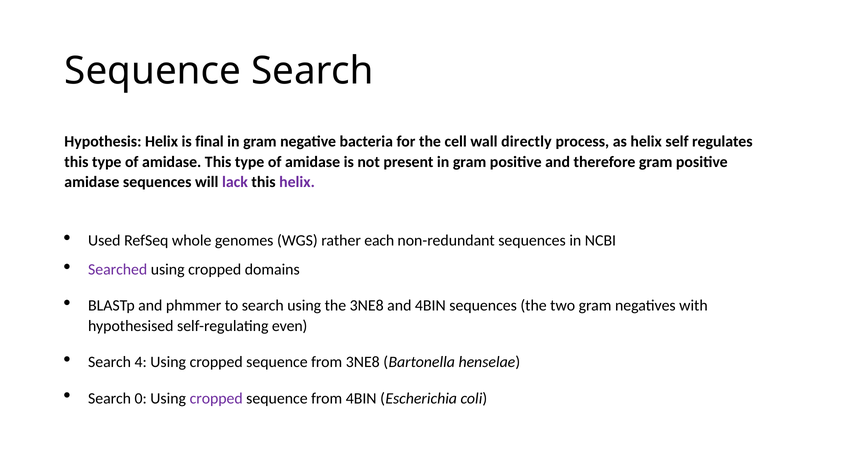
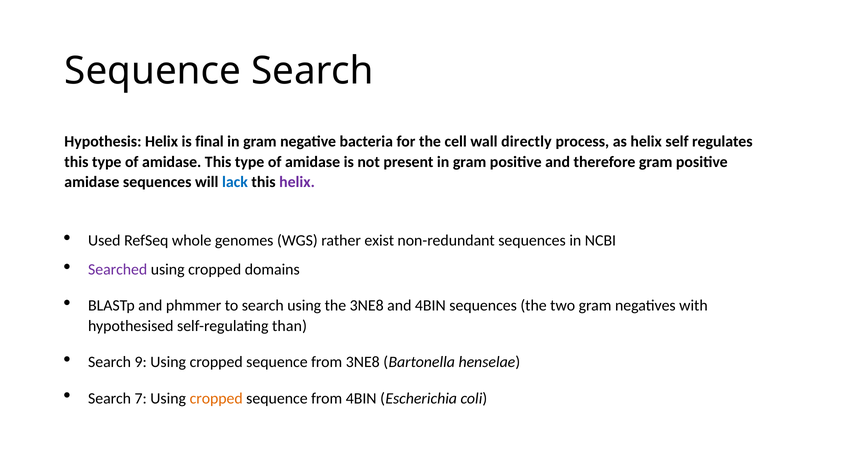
lack colour: purple -> blue
each: each -> exist
even: even -> than
4: 4 -> 9
0: 0 -> 7
cropped at (216, 398) colour: purple -> orange
